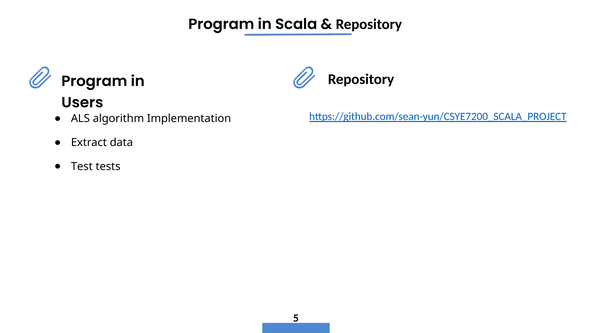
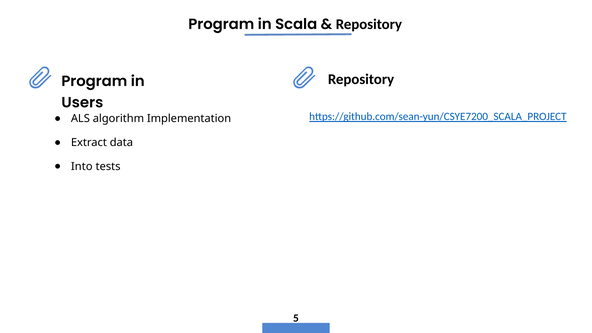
Test: Test -> Into
